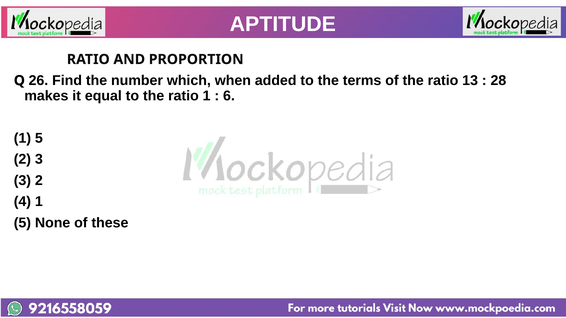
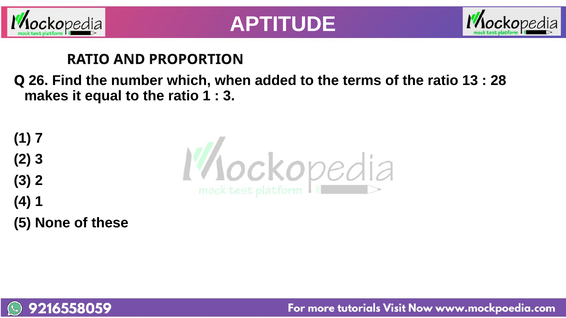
6 at (229, 96): 6 -> 3
5 at (39, 138): 5 -> 7
